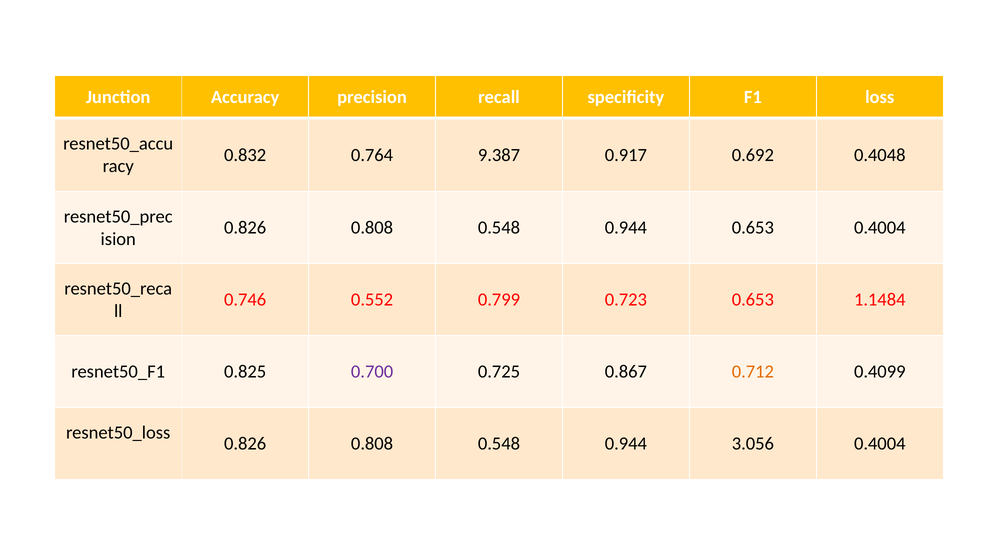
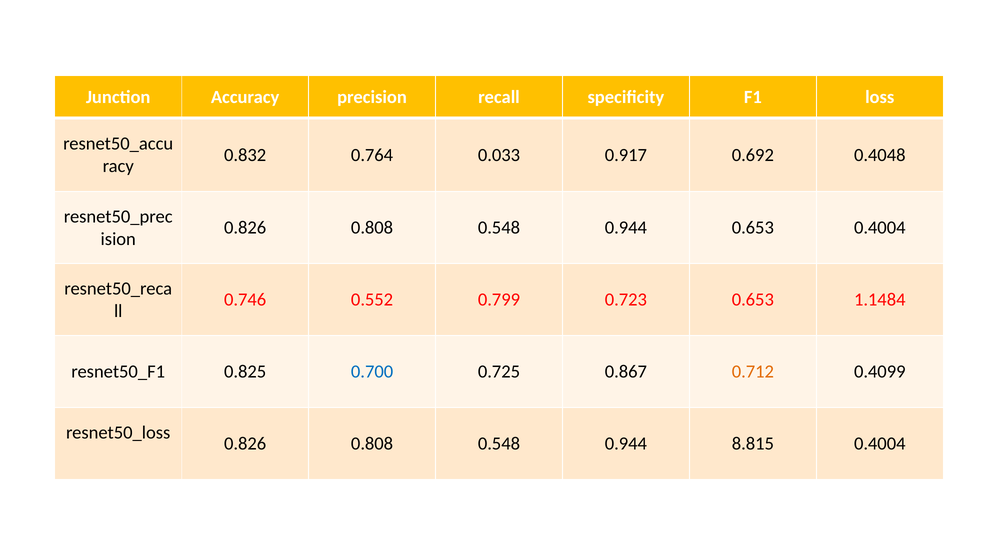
9.387: 9.387 -> 0.033
0.700 colour: purple -> blue
3.056: 3.056 -> 8.815
